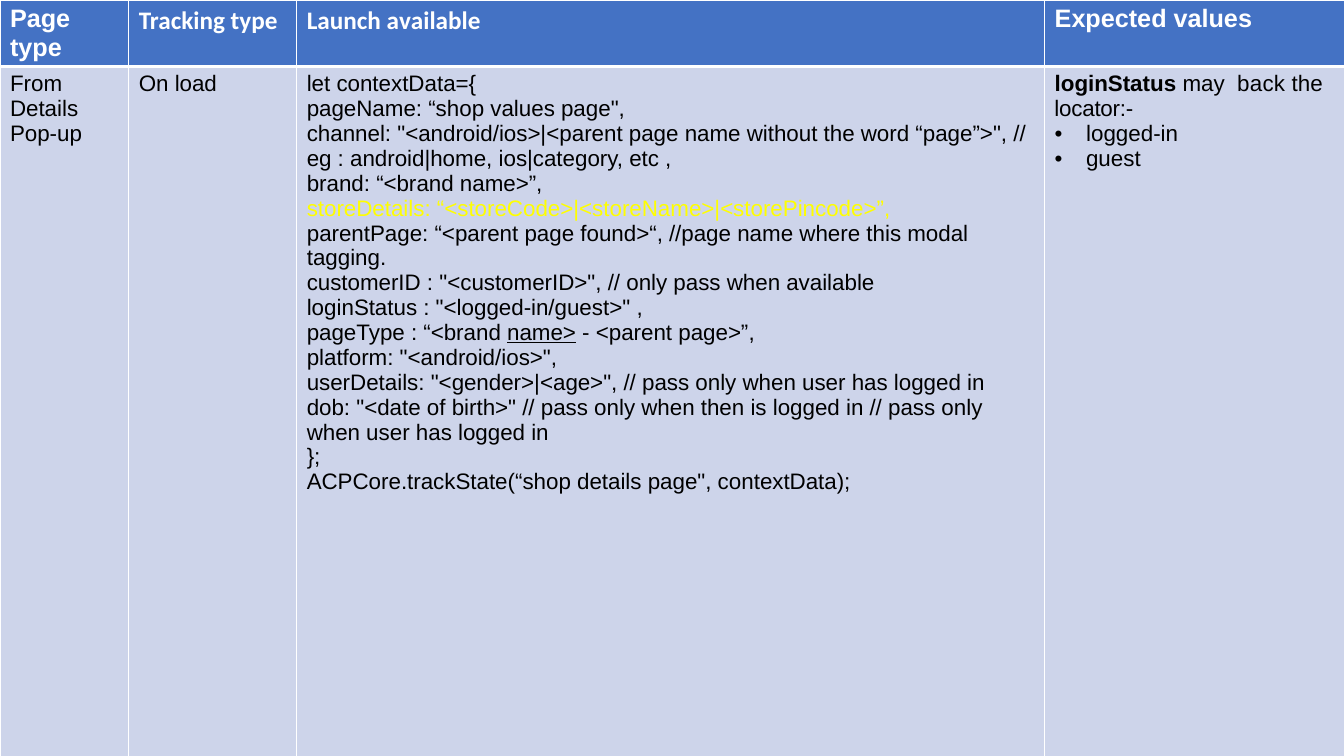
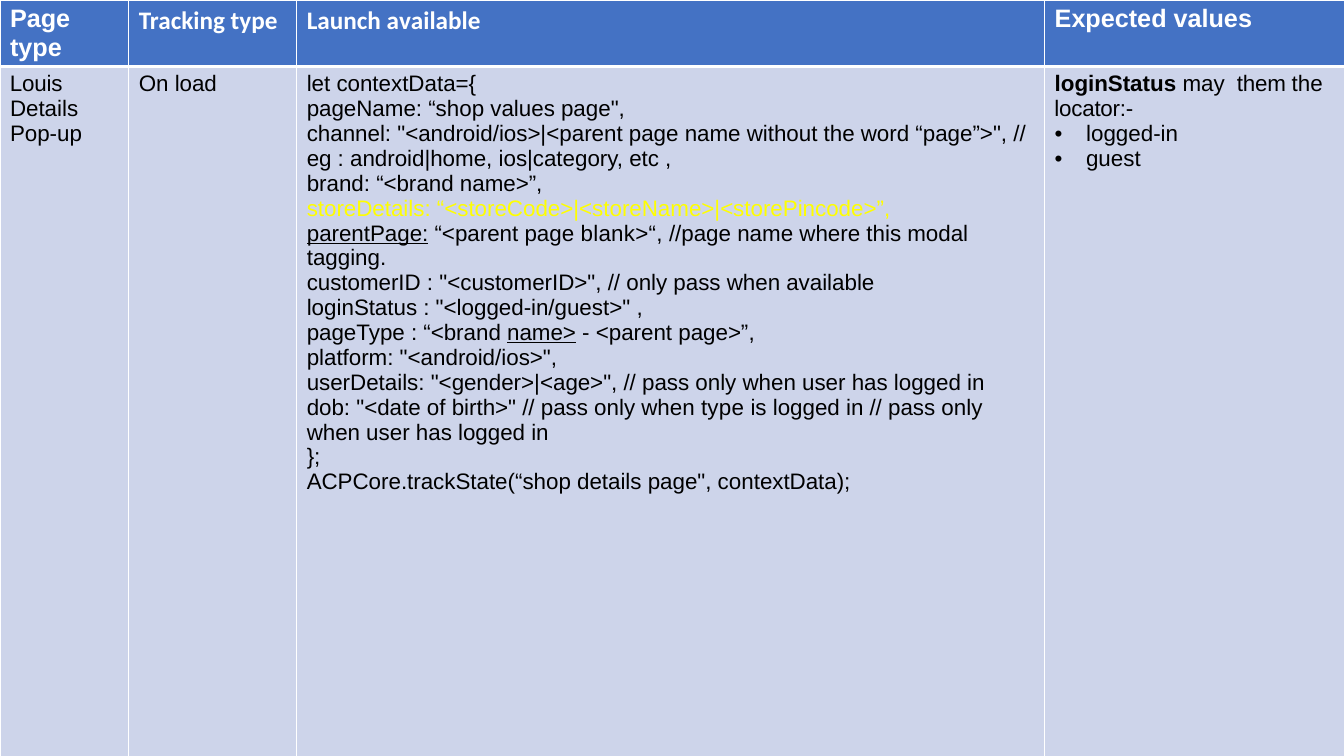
From: From -> Louis
back: back -> them
parentPage underline: none -> present
found>“: found>“ -> blank>“
when then: then -> type
